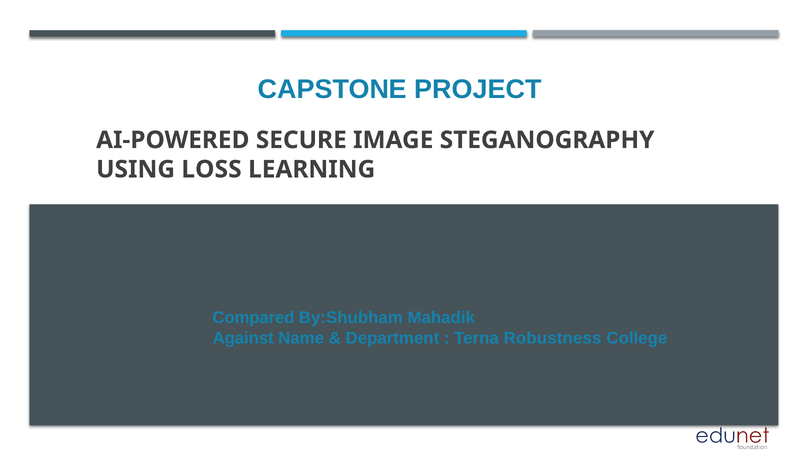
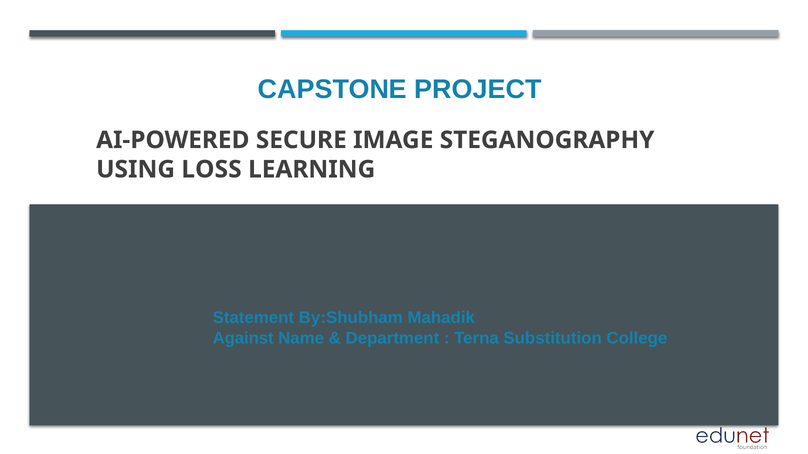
Compared: Compared -> Statement
Robustness: Robustness -> Substitution
